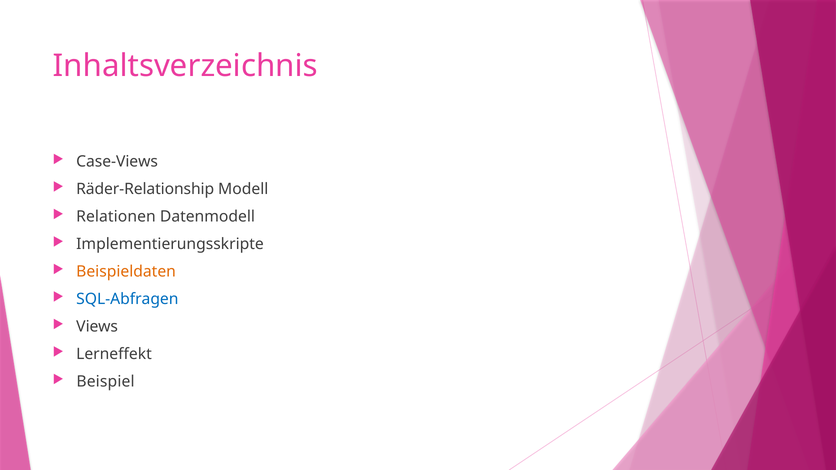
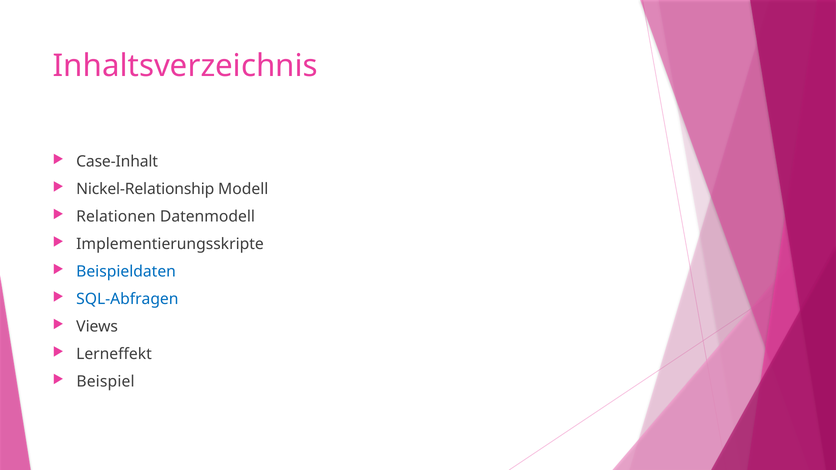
Case-Views: Case-Views -> Case-Inhalt
Räder-Relationship: Räder-Relationship -> Nickel-Relationship
Beispieldaten colour: orange -> blue
